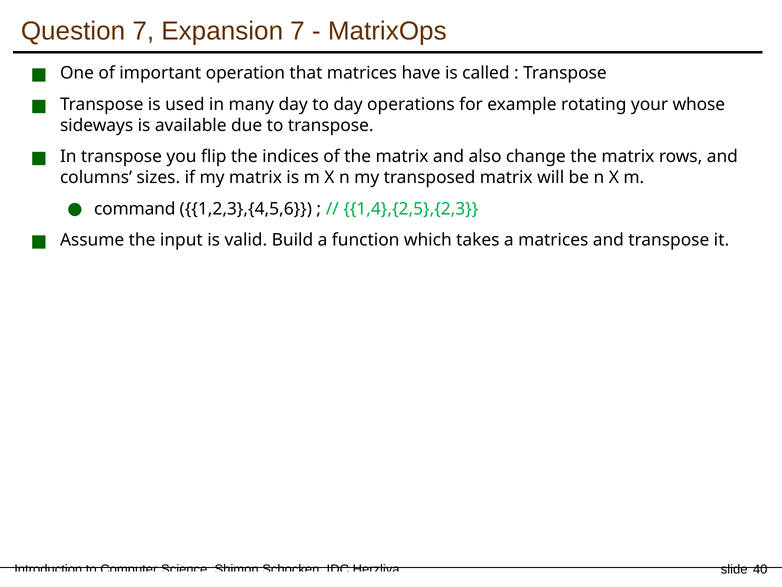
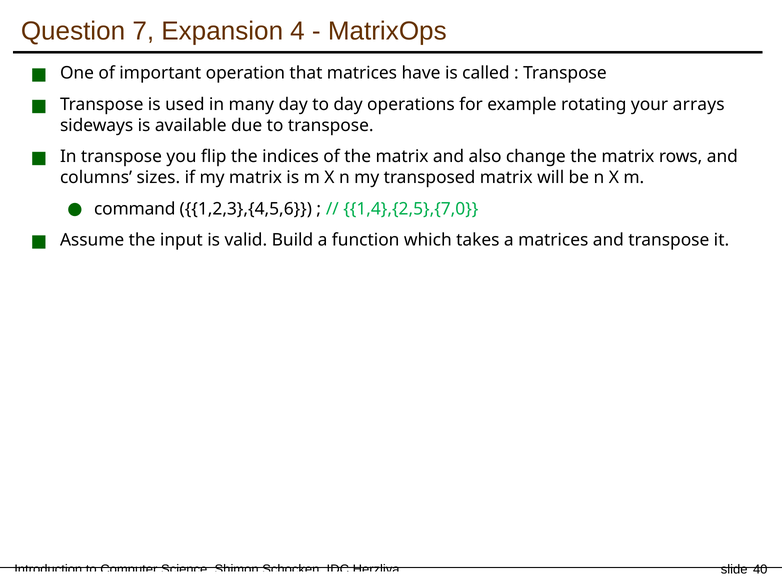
Expansion 7: 7 -> 4
whose: whose -> arrays
1,4},{2,5},{2,3: 1,4},{2,5},{2,3 -> 1,4},{2,5},{7,0
